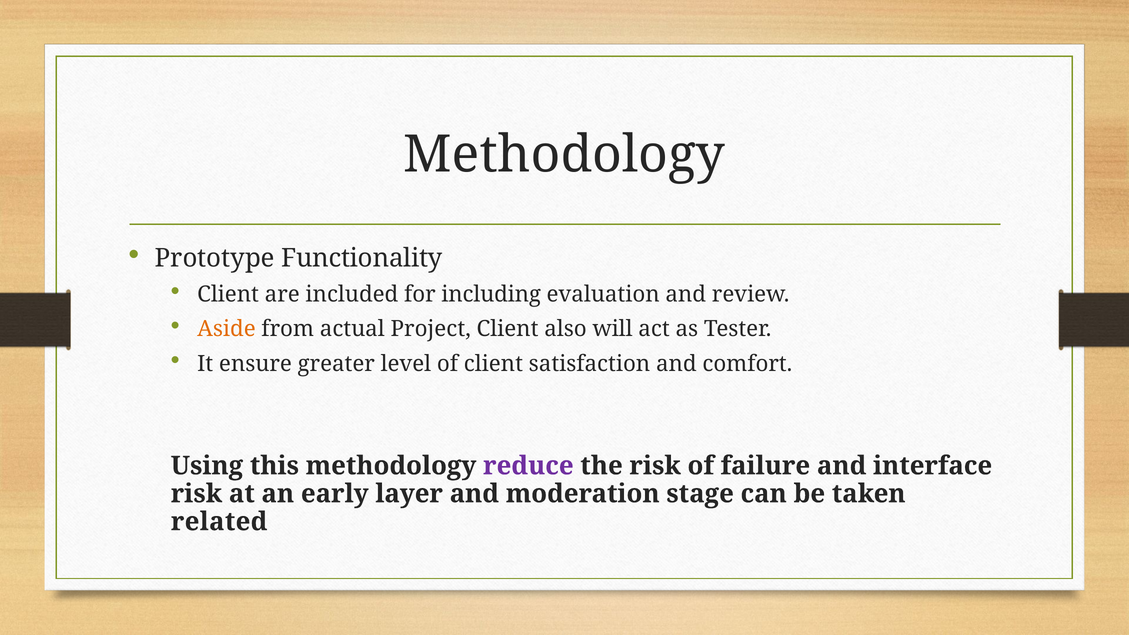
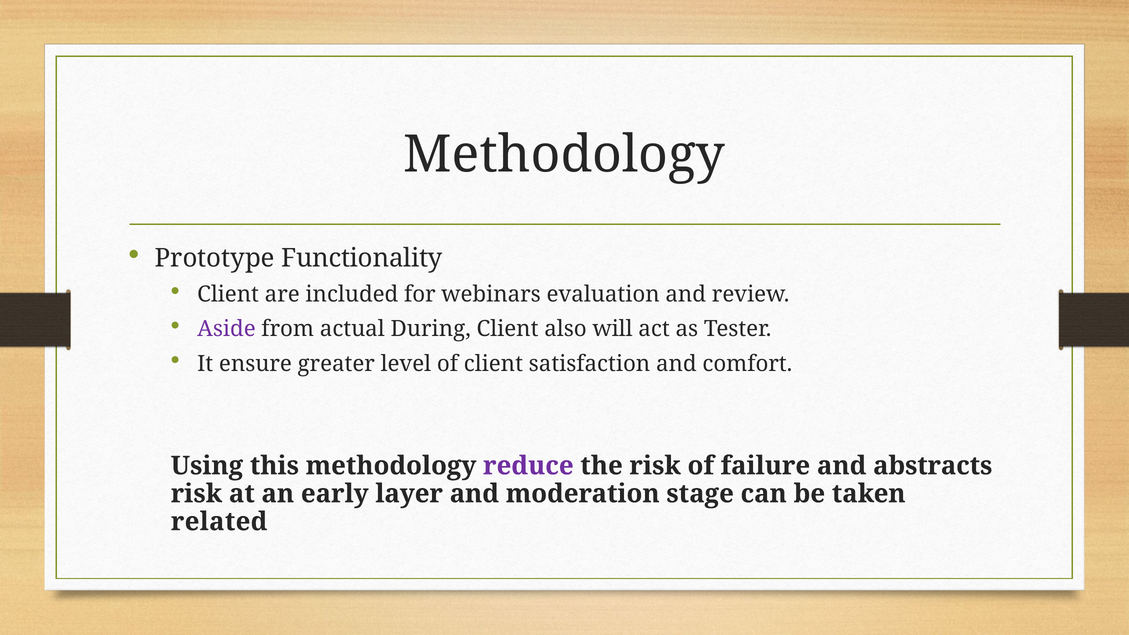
including: including -> webinars
Aside colour: orange -> purple
Project: Project -> During
interface: interface -> abstracts
